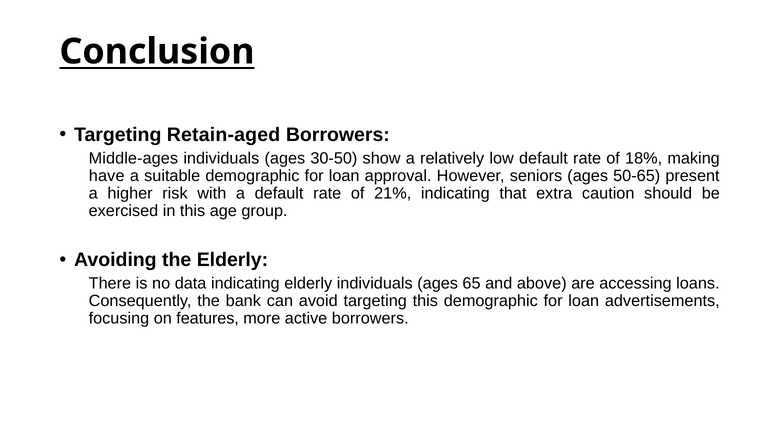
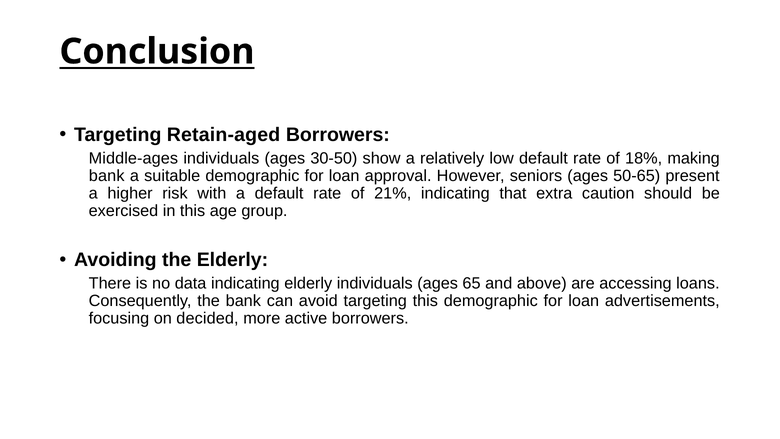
have at (107, 176): have -> bank
features: features -> decided
